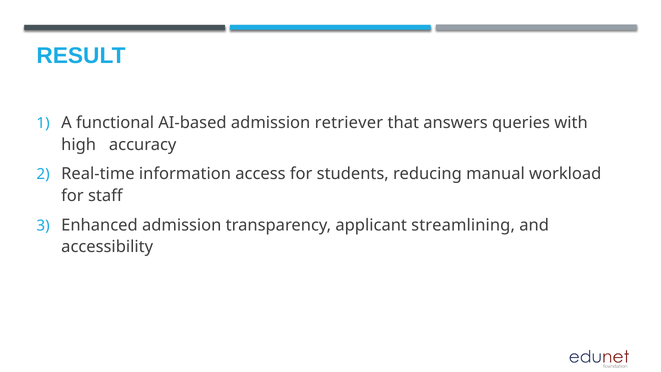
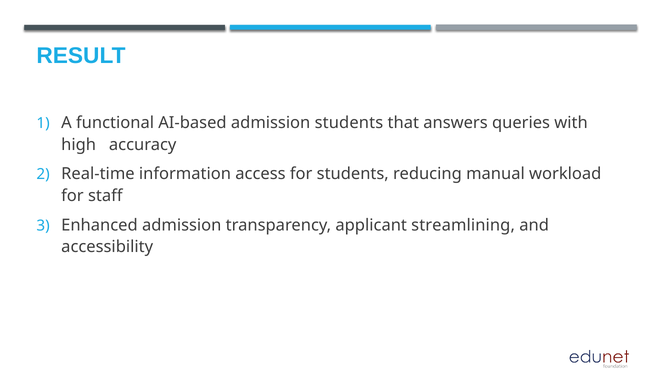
admission retriever: retriever -> students
